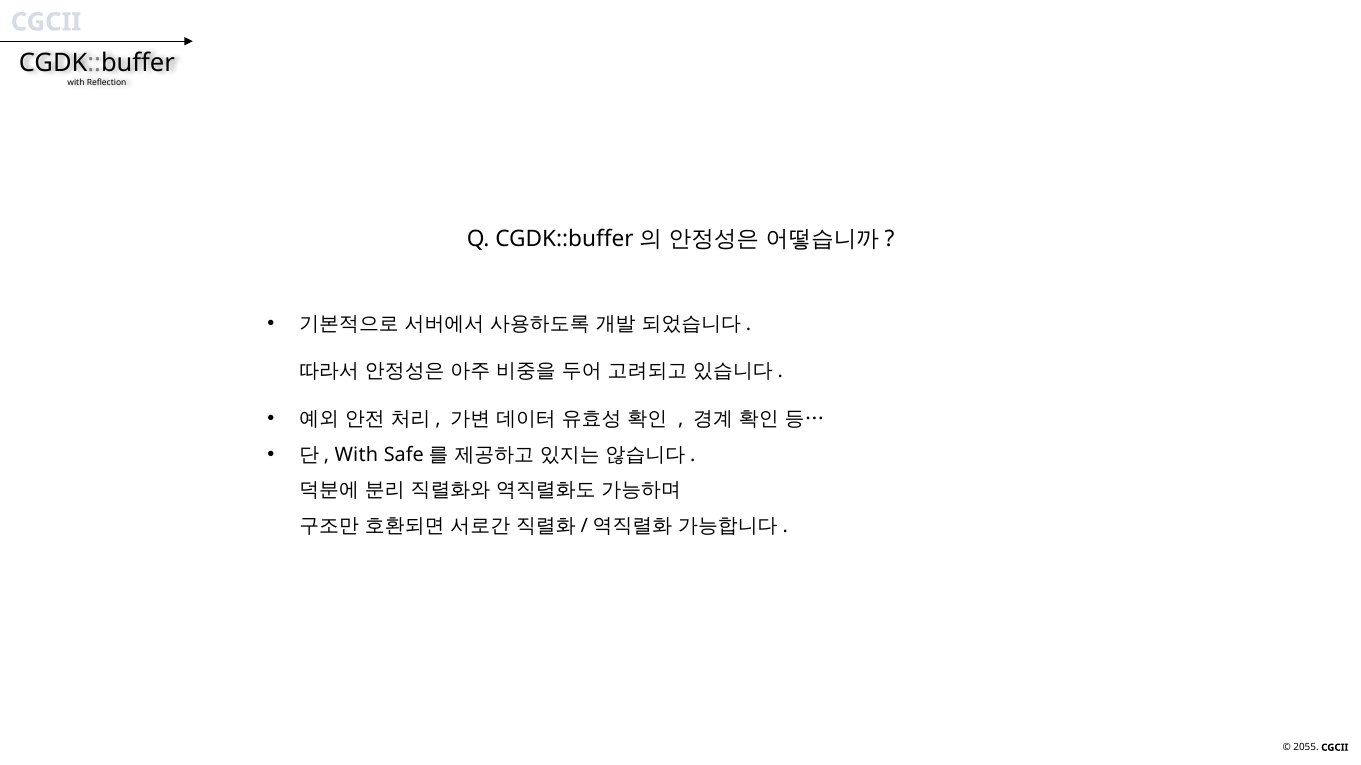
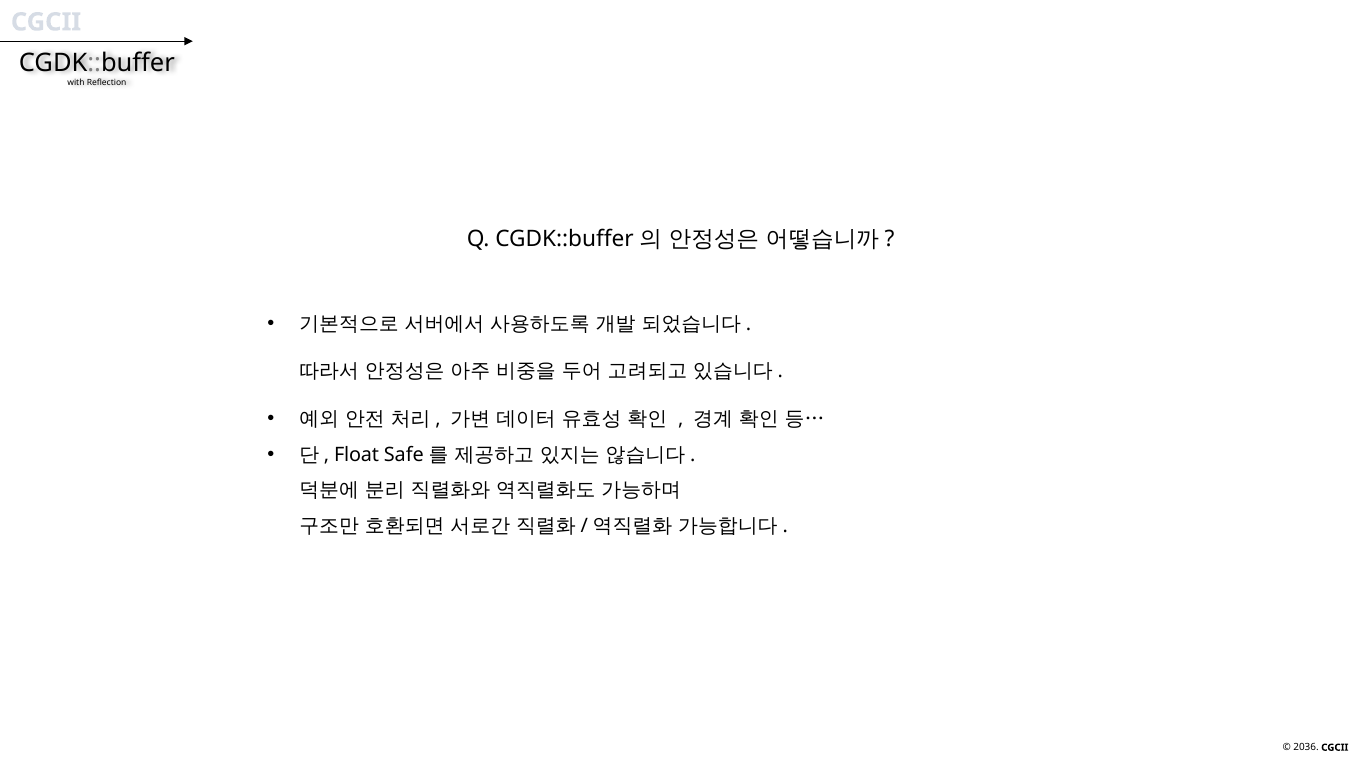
With at (356, 455): With -> Float
2055: 2055 -> 2036
